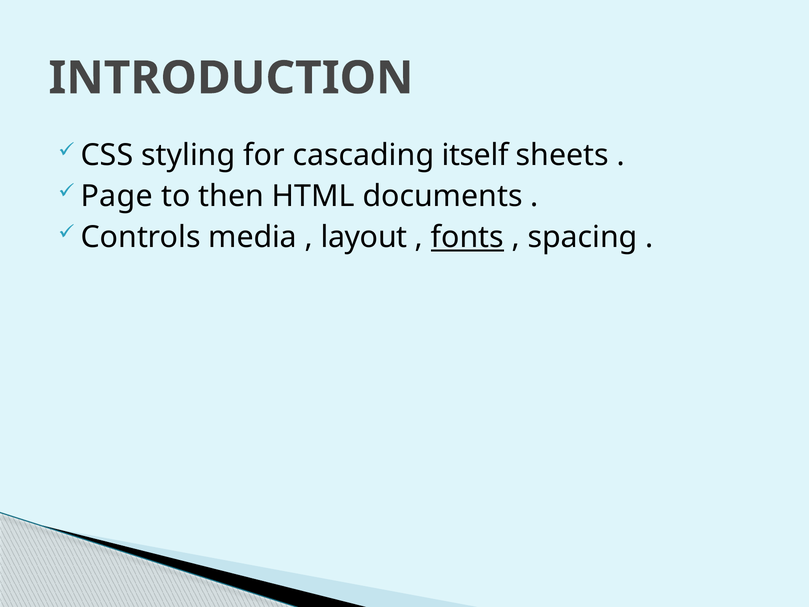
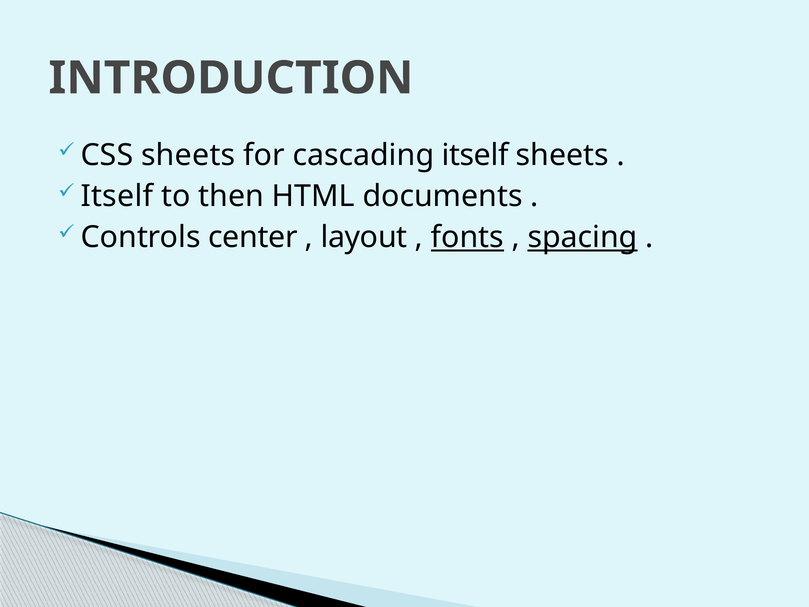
CSS styling: styling -> sheets
Page at (117, 196): Page -> Itself
media: media -> center
spacing underline: none -> present
